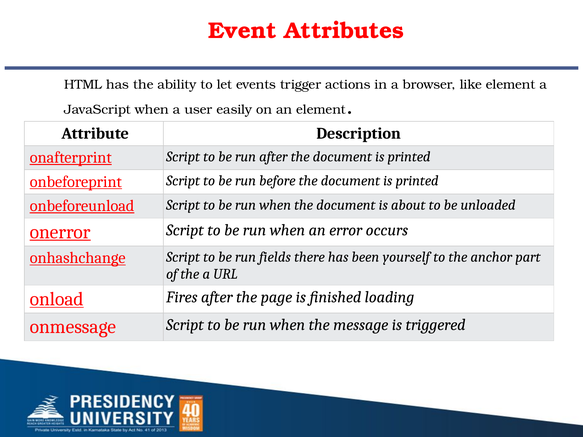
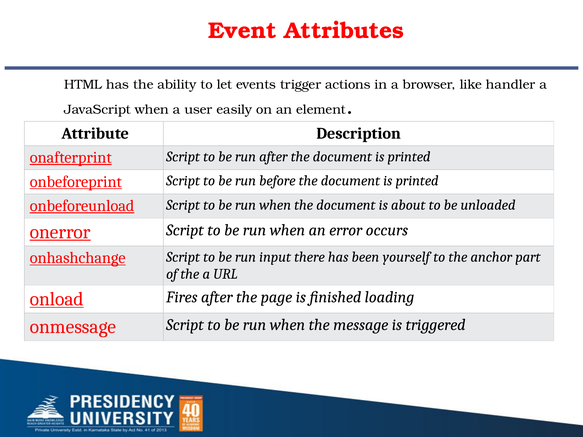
like element: element -> handler
fields: fields -> input
